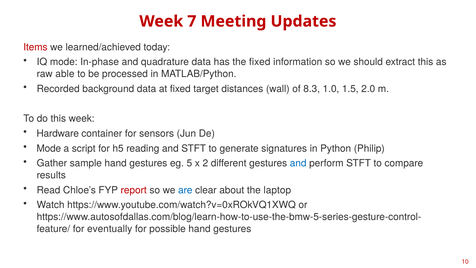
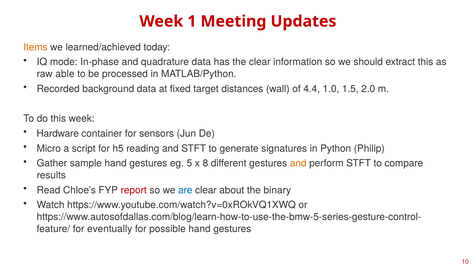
7: 7 -> 1
Items colour: red -> orange
the fixed: fixed -> clear
8.3: 8.3 -> 4.4
Mode at (49, 148): Mode -> Micro
2: 2 -> 8
and at (298, 163) colour: blue -> orange
laptop: laptop -> binary
